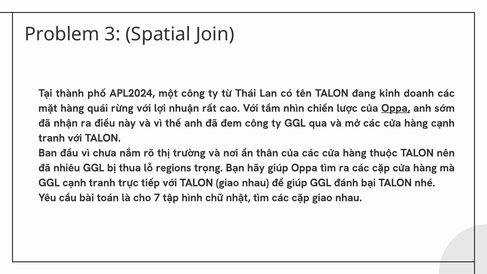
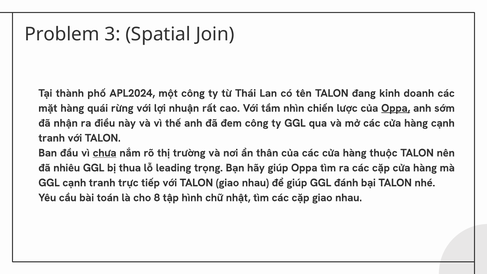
chưa underline: none -> present
regions: regions -> leading
7: 7 -> 8
